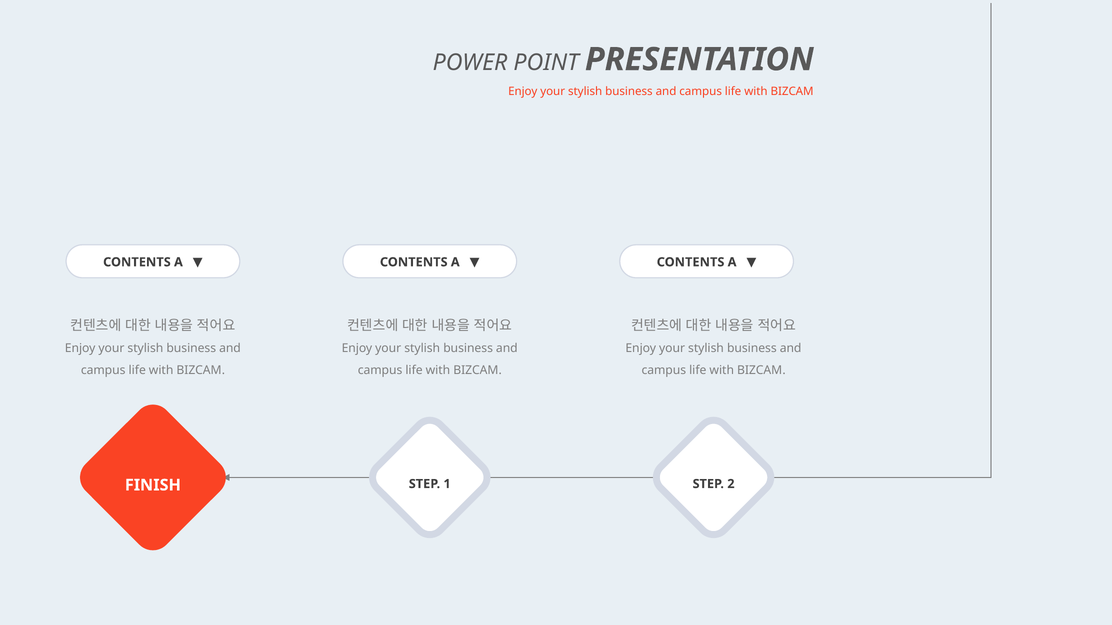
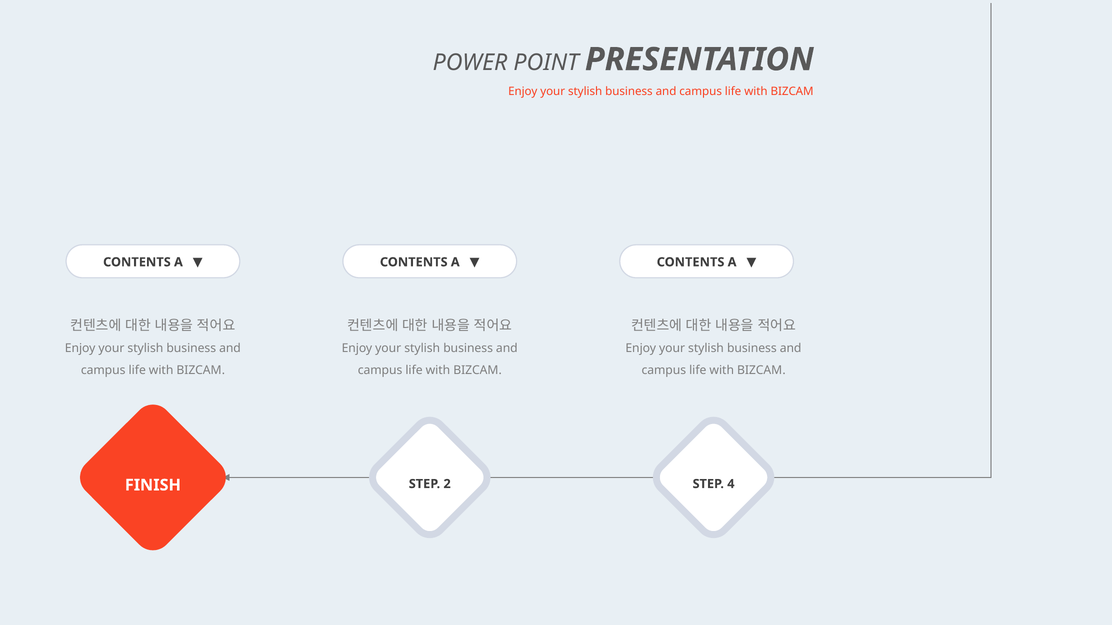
1: 1 -> 2
2: 2 -> 4
